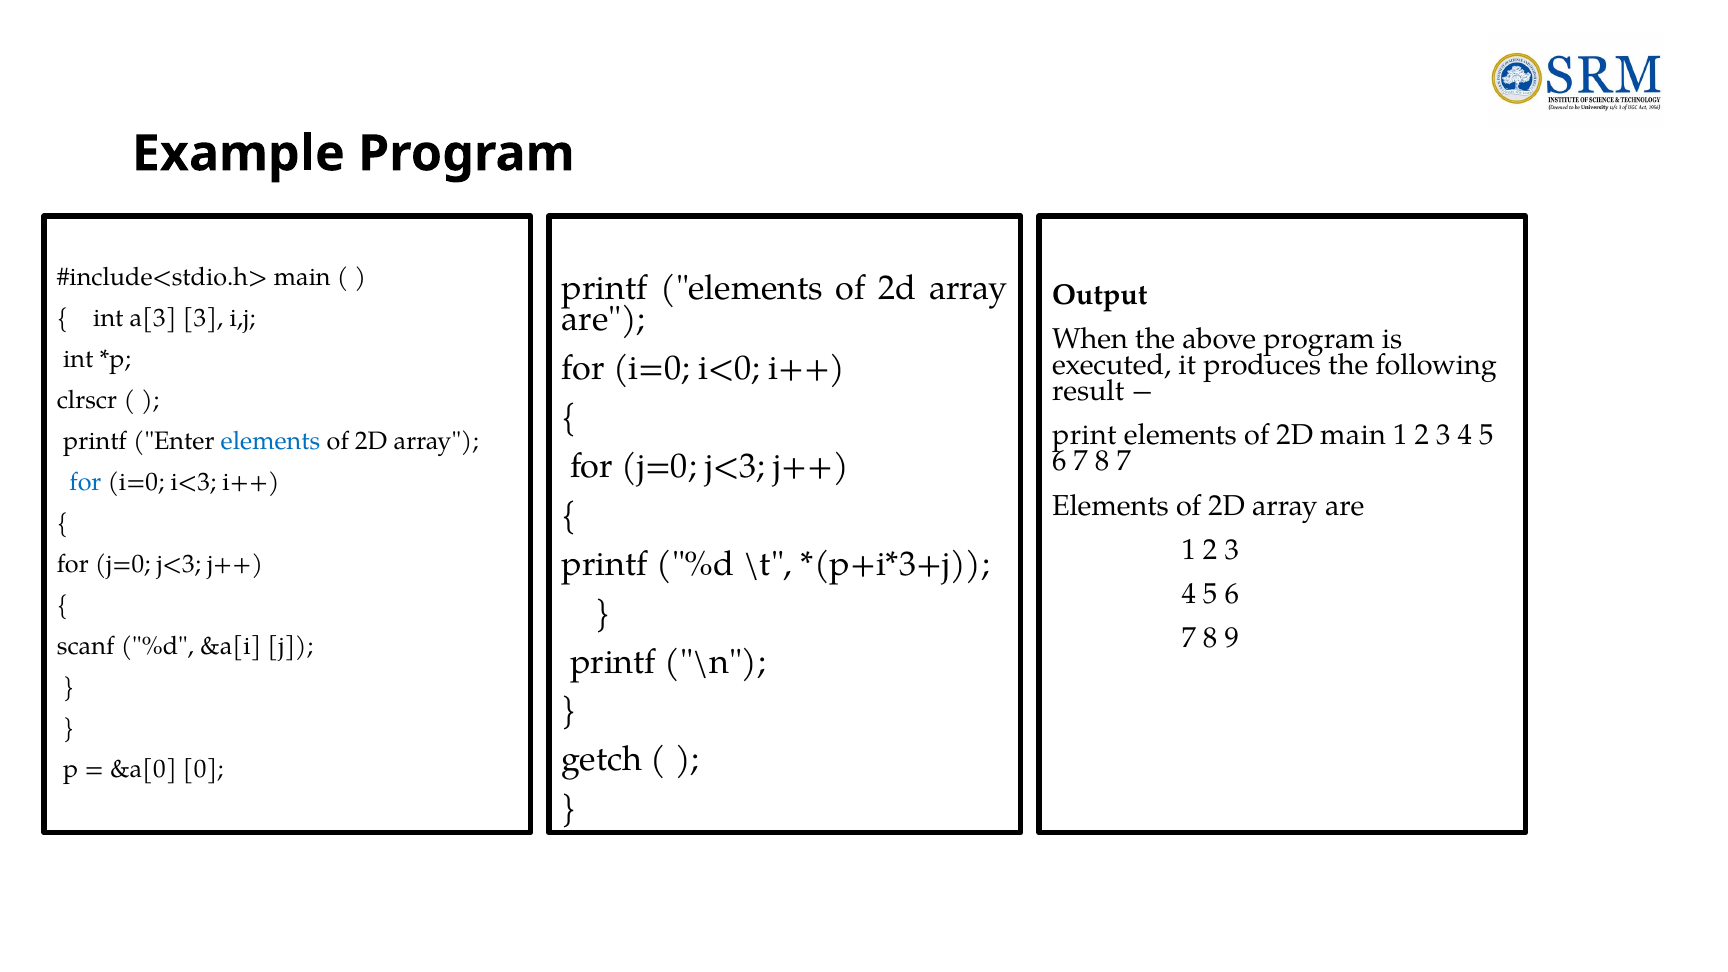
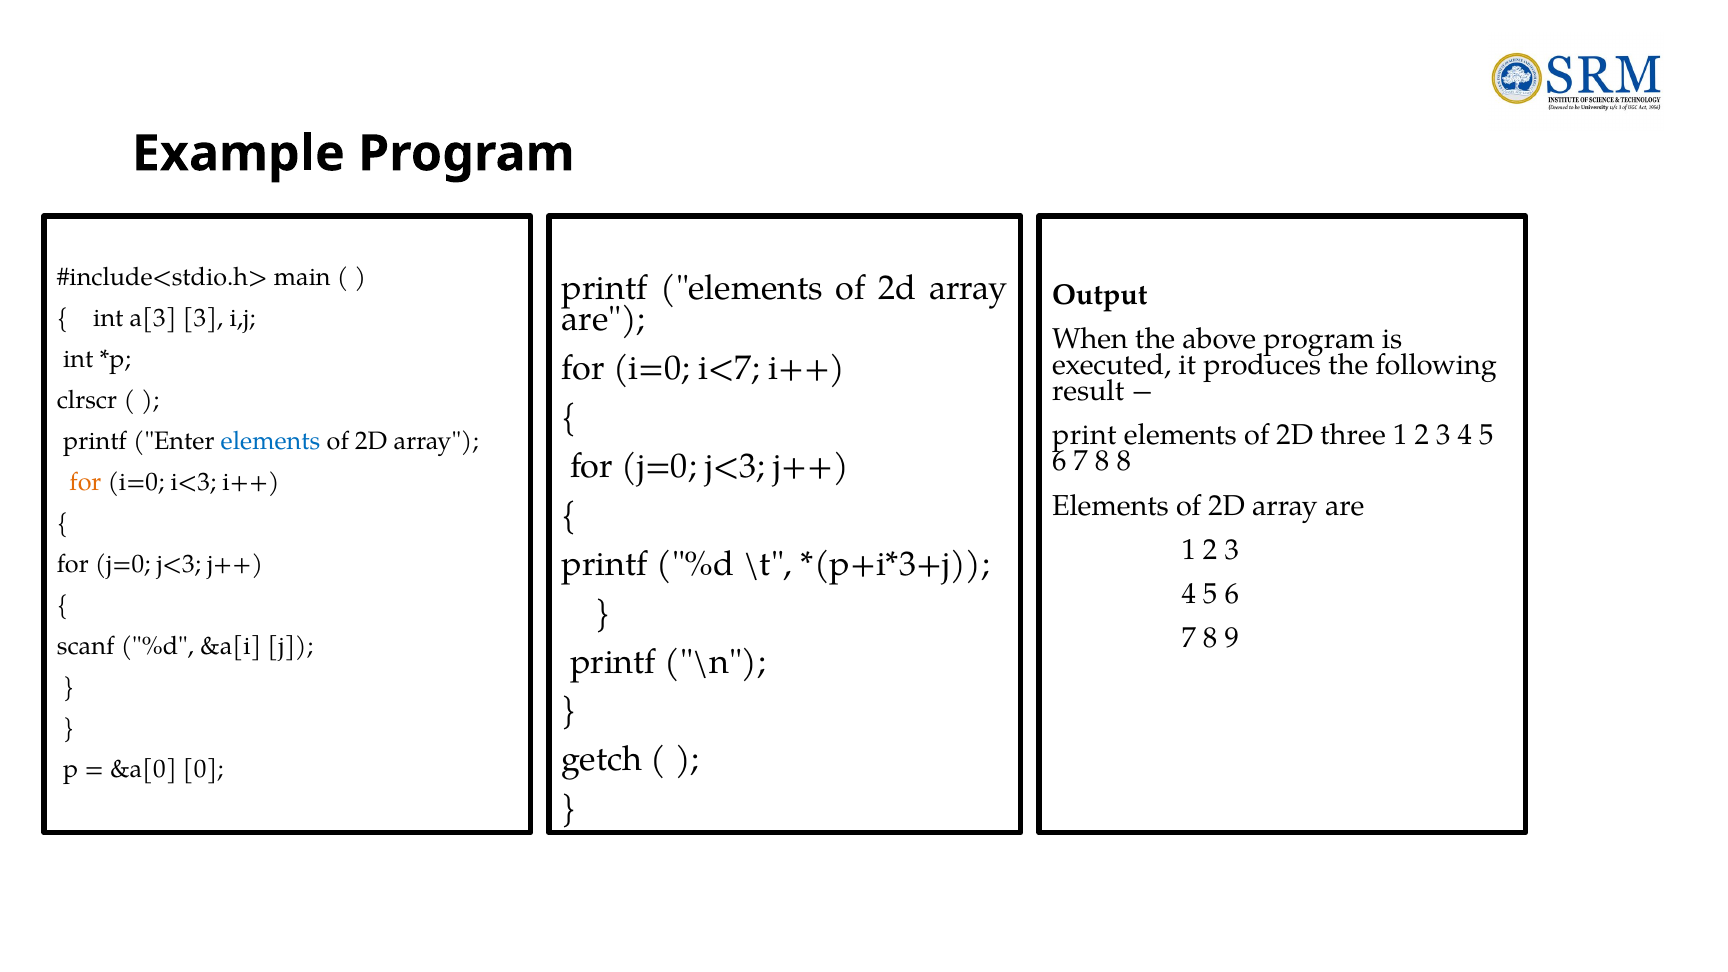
i<0: i<0 -> i<7
2D main: main -> three
8 7: 7 -> 8
for at (85, 482) colour: blue -> orange
